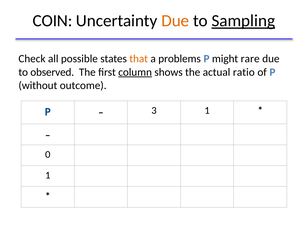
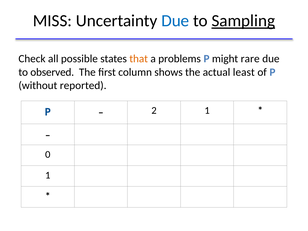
COIN: COIN -> MISS
Due at (175, 21) colour: orange -> blue
column underline: present -> none
ratio: ratio -> least
outcome: outcome -> reported
3: 3 -> 2
